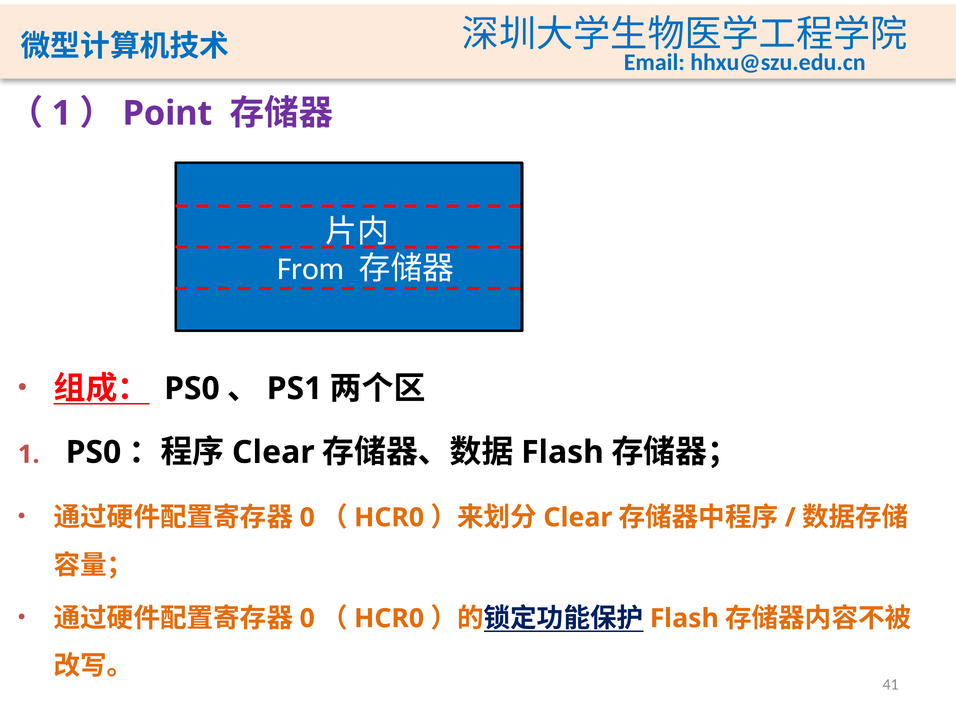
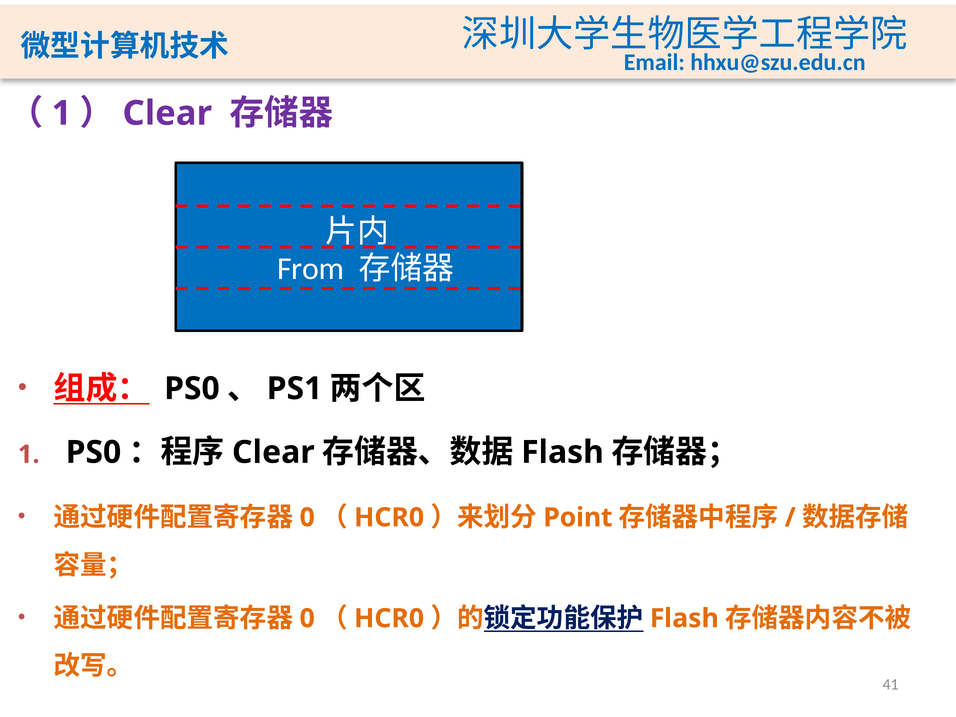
Point at (167, 113): Point -> Clear
Clear at (578, 518): Clear -> Point
